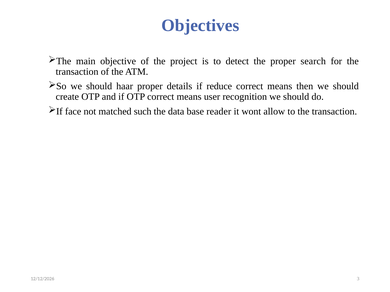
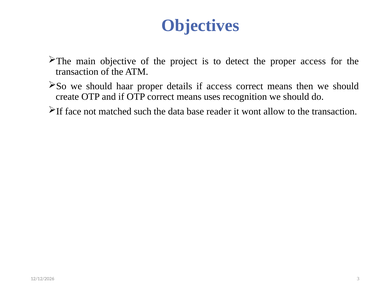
proper search: search -> access
if reduce: reduce -> access
user: user -> uses
